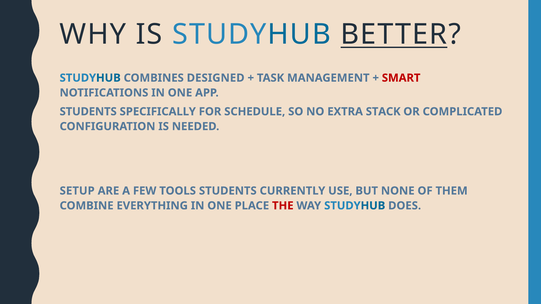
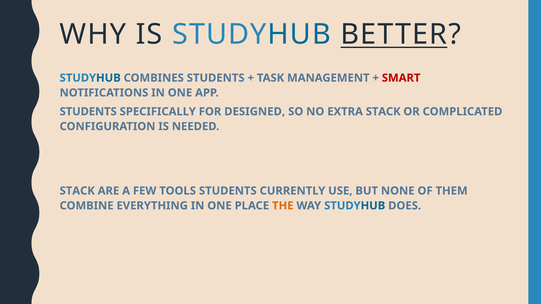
COMBINES DESIGNED: DESIGNED -> STUDENTS
SCHEDULE: SCHEDULE -> DESIGNED
SETUP at (77, 191): SETUP -> STACK
THE colour: red -> orange
